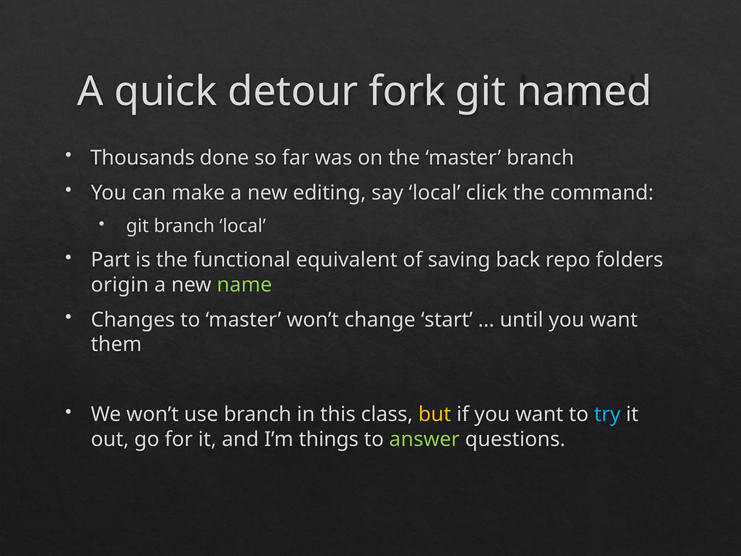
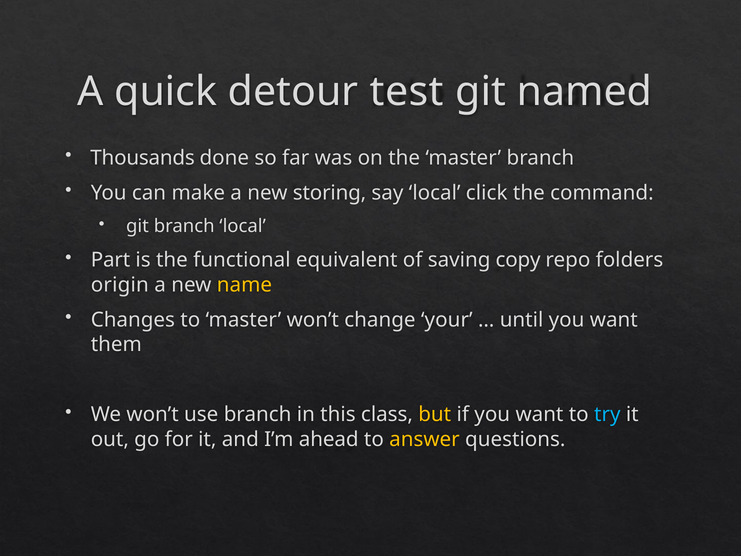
fork: fork -> test
editing: editing -> storing
back: back -> copy
name colour: light green -> yellow
start: start -> your
things: things -> ahead
answer colour: light green -> yellow
